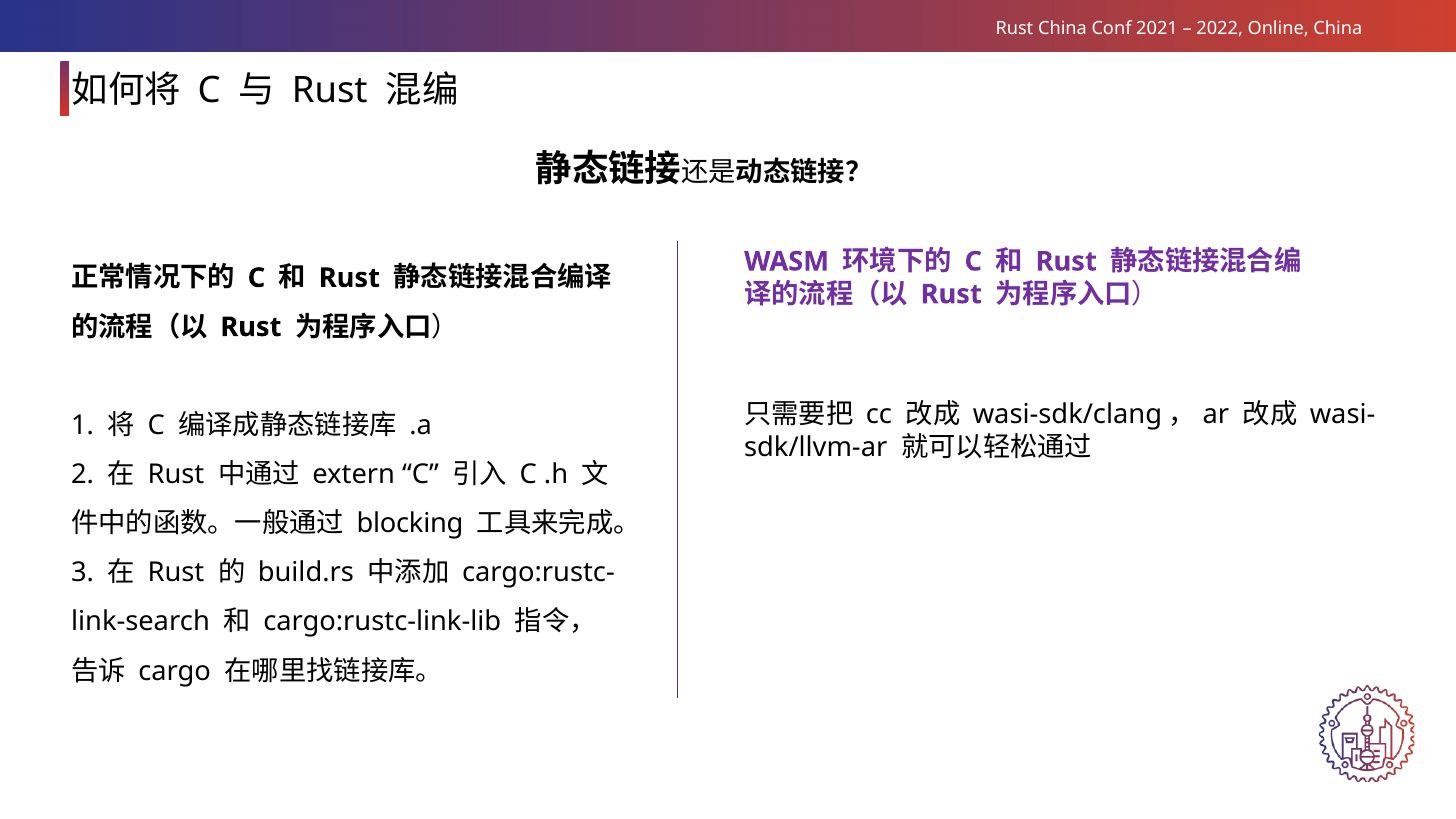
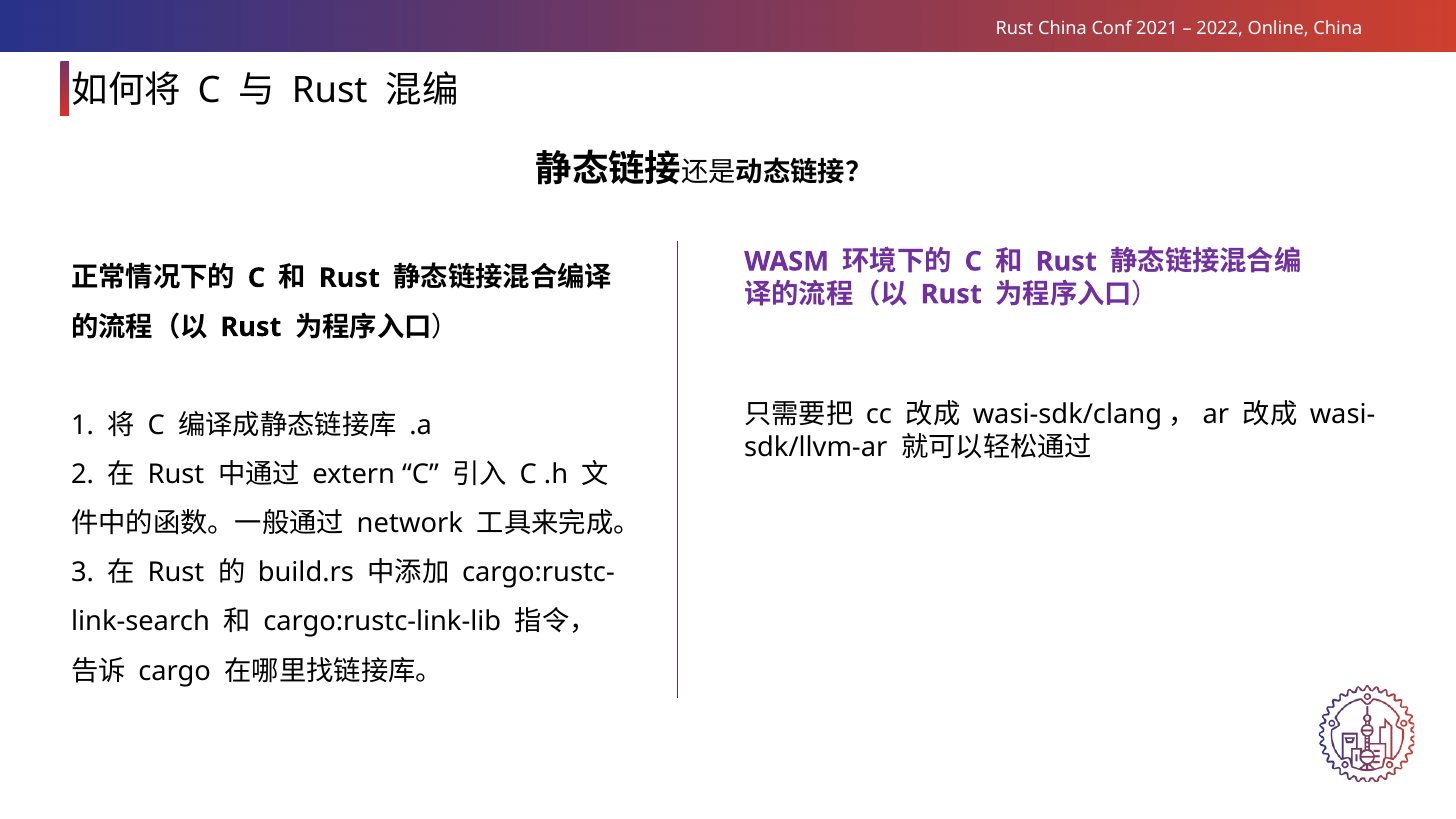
blocking: blocking -> network
